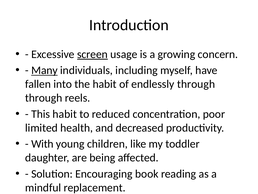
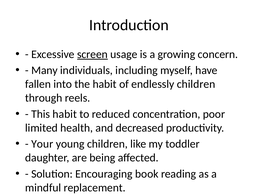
Many underline: present -> none
endlessly through: through -> children
With: With -> Your
